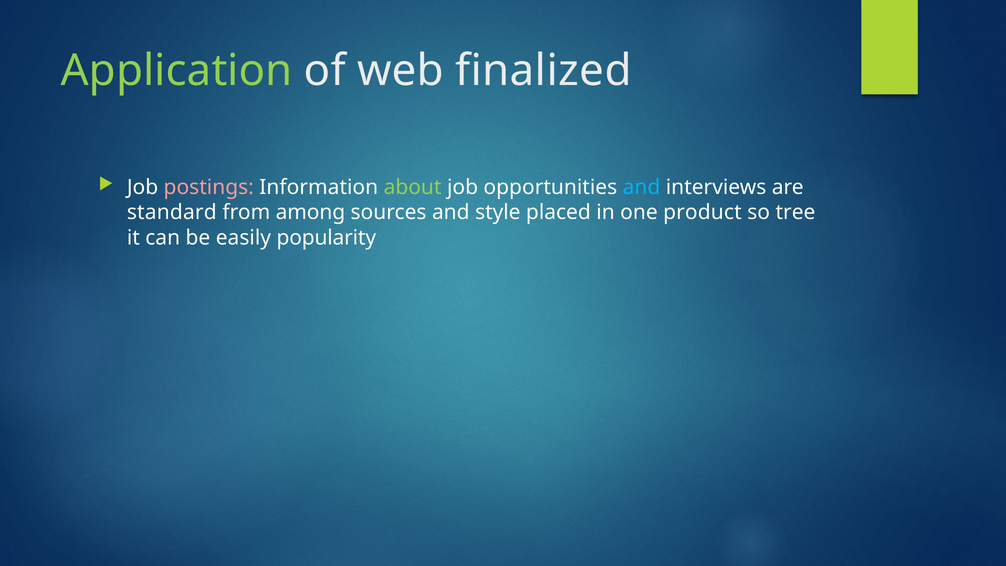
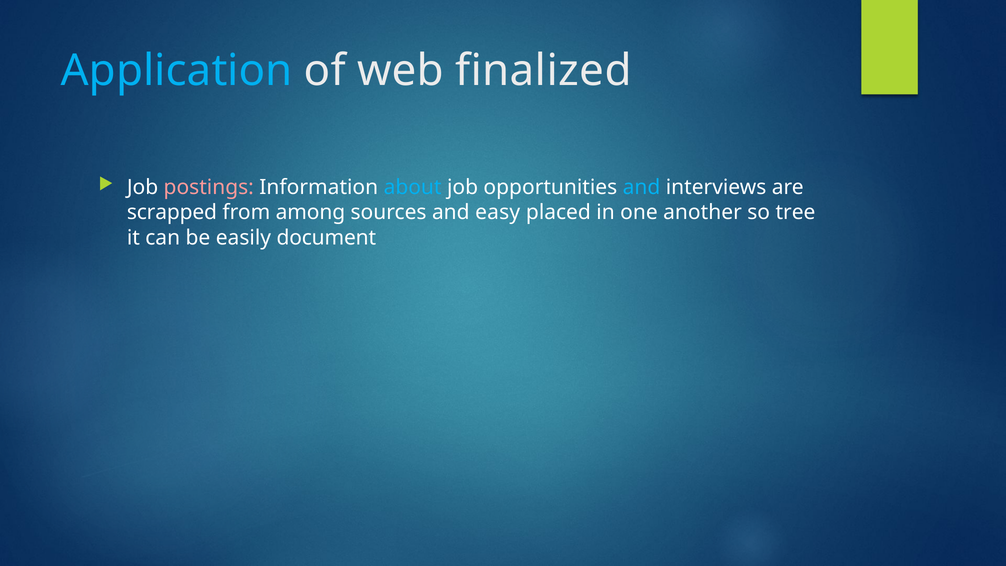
Application colour: light green -> light blue
about colour: light green -> light blue
standard: standard -> scrapped
style: style -> easy
product: product -> another
popularity: popularity -> document
